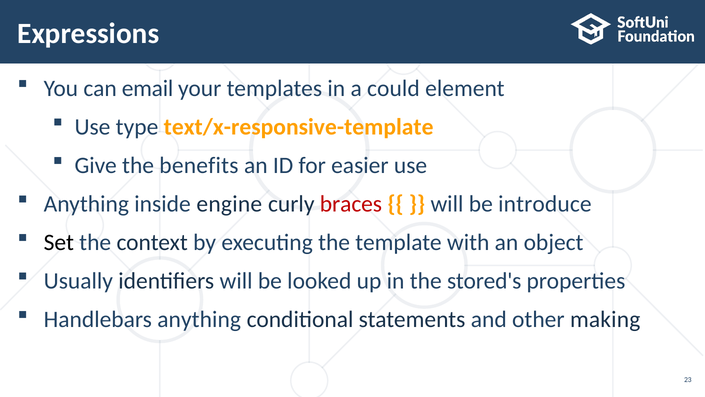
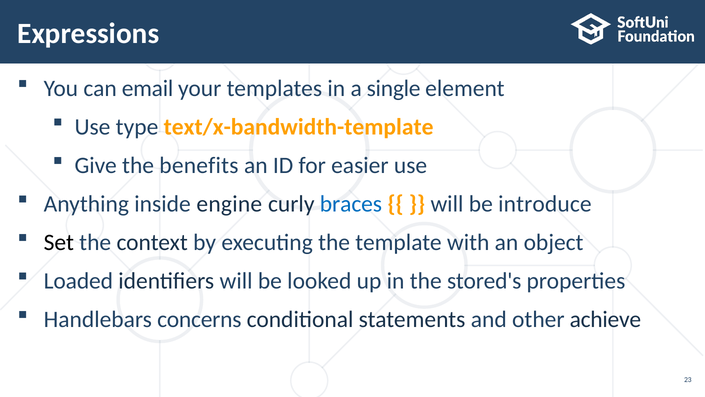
could: could -> single
text/x-responsive-template: text/x-responsive-template -> text/x-bandwidth-template
braces colour: red -> blue
Usually: Usually -> Loaded
Handlebars anything: anything -> concerns
making: making -> achieve
